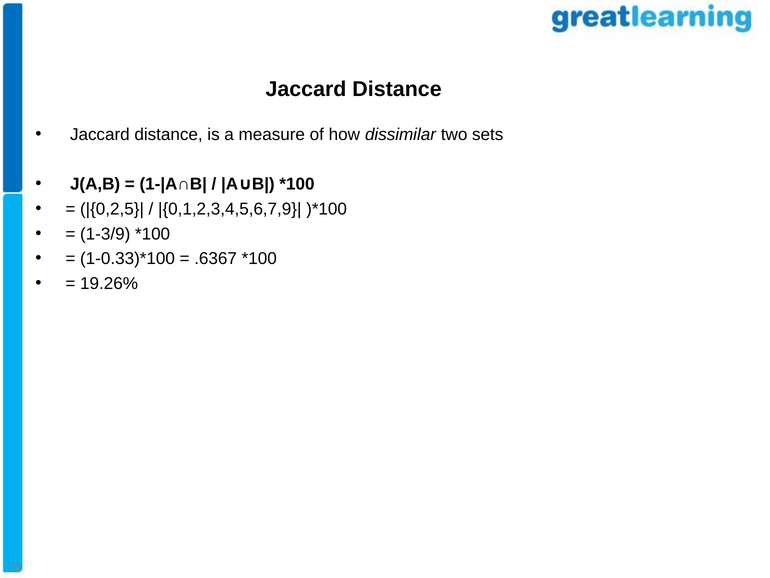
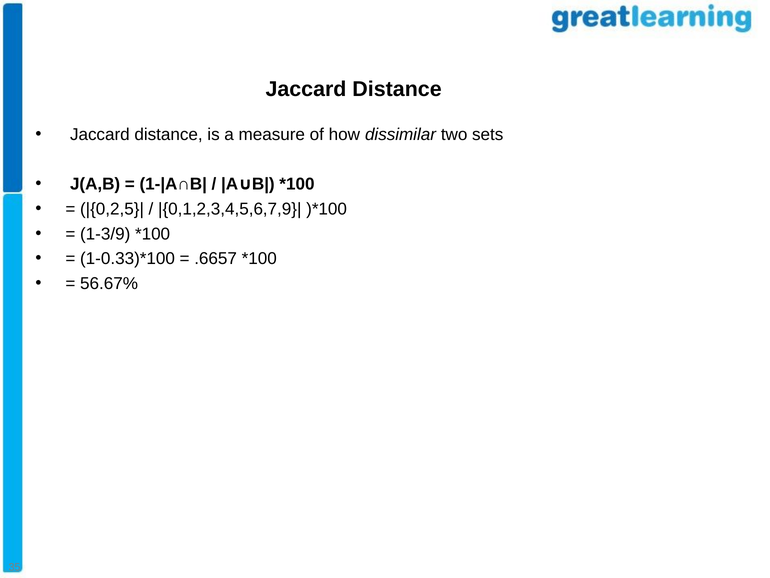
.6367: .6367 -> .6657
19.26%: 19.26% -> 56.67%
